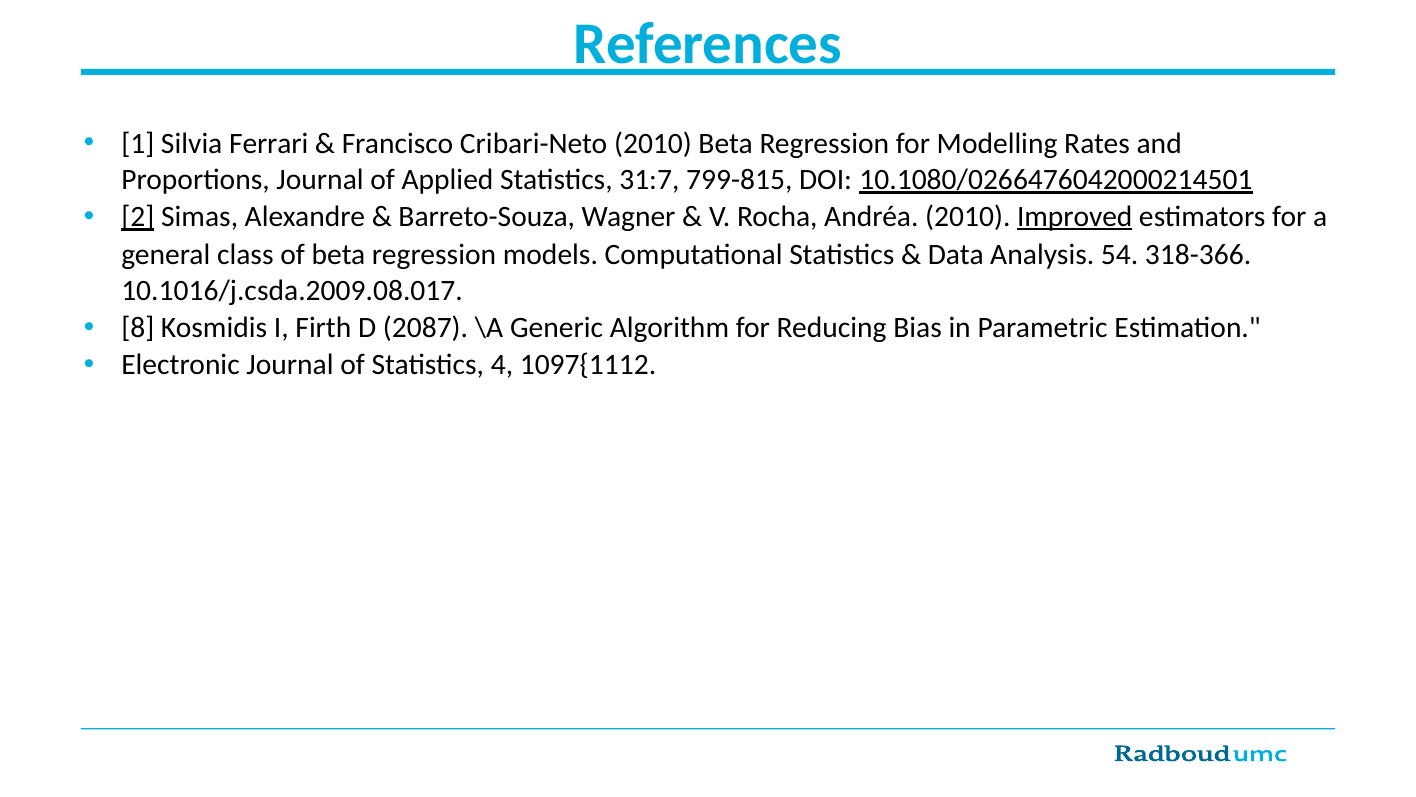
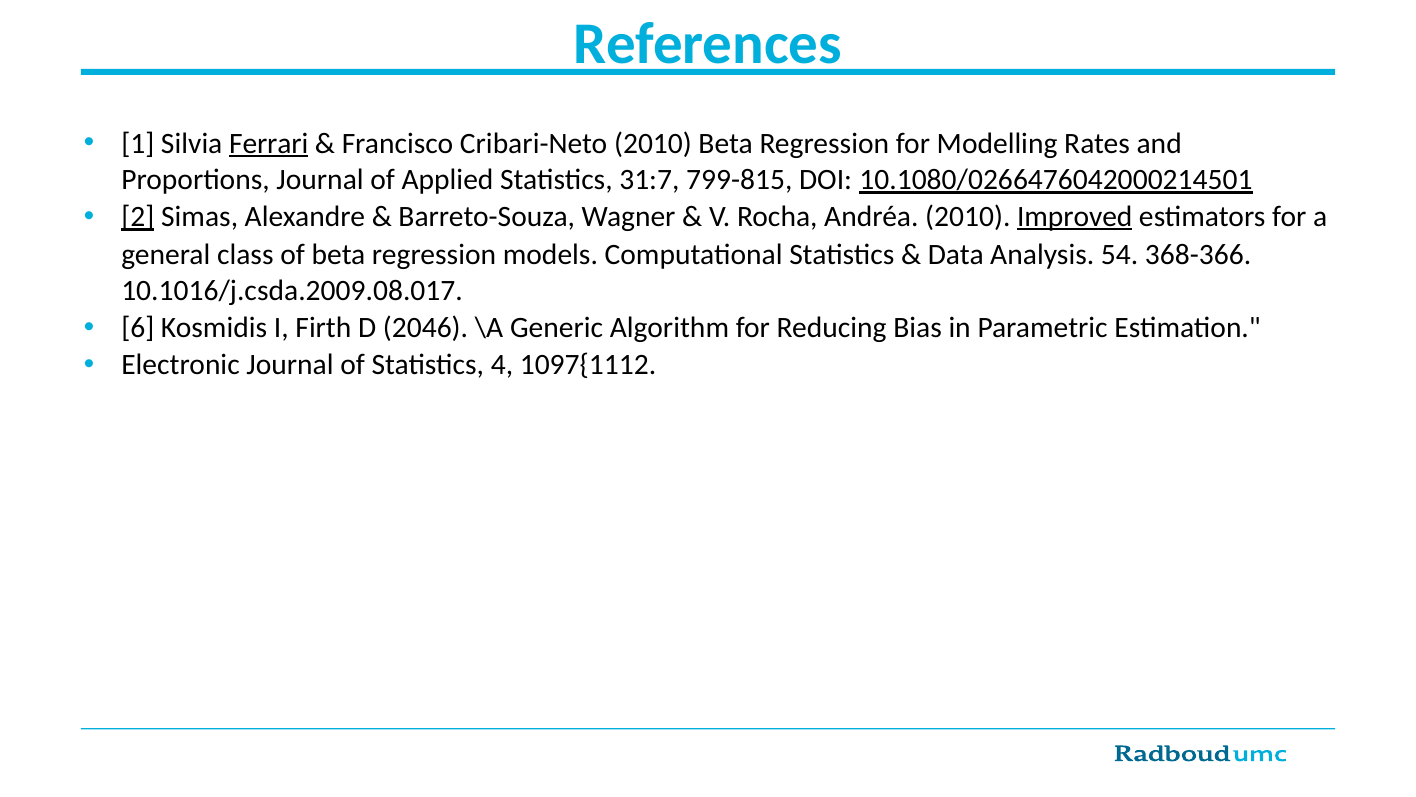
Ferrari underline: none -> present
318-366: 318-366 -> 368-366
8: 8 -> 6
2087: 2087 -> 2046
